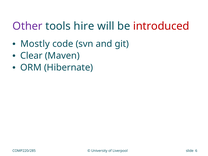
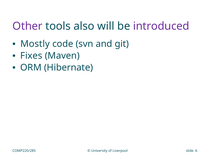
hire: hire -> also
introduced colour: red -> purple
Clear: Clear -> Fixes
